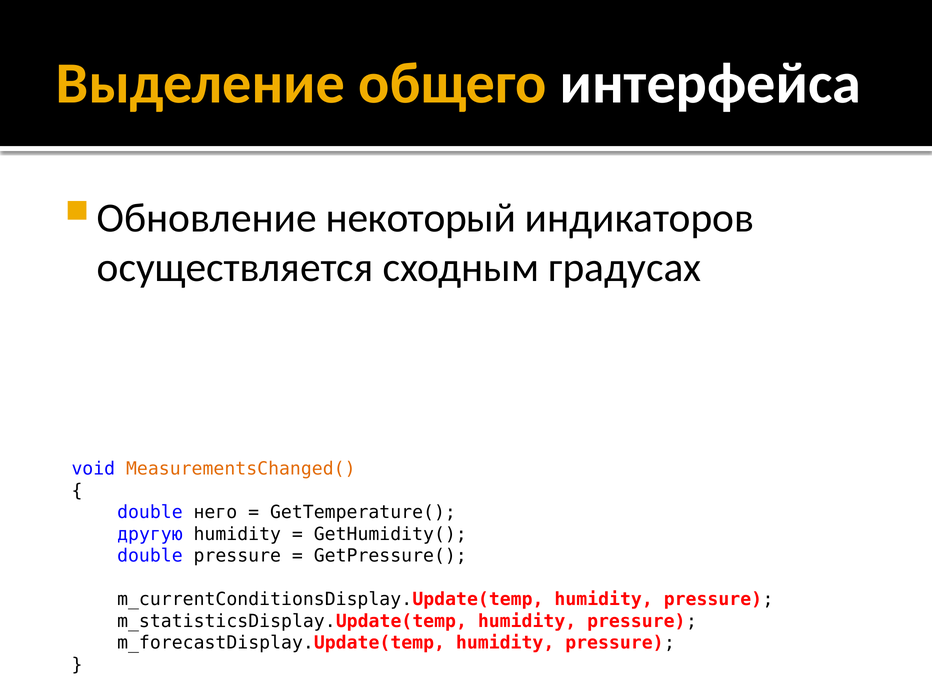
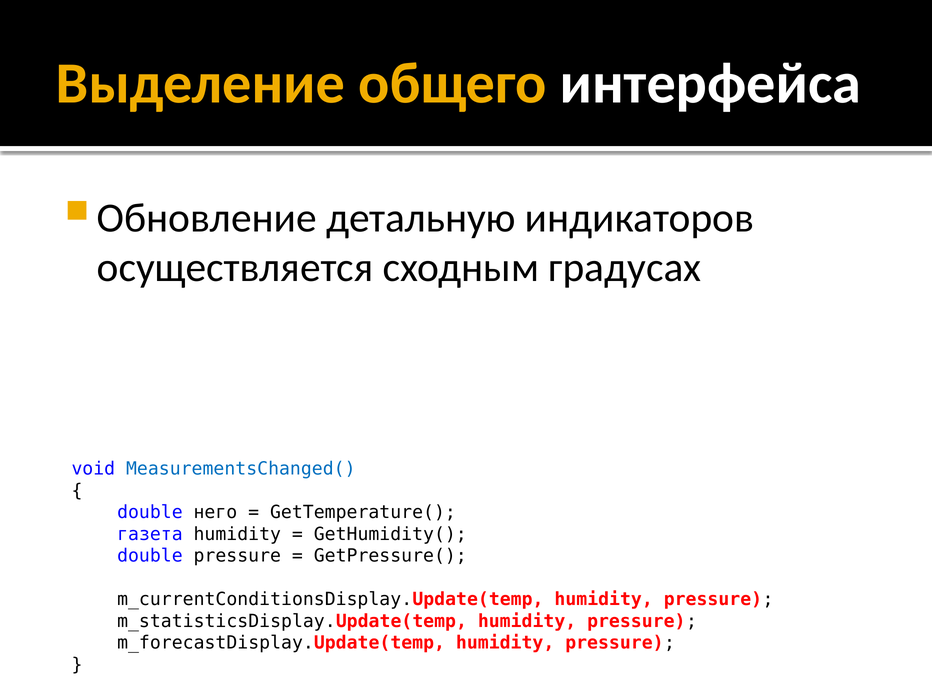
некоторый: некоторый -> детальную
MeasurementsChanged( colour: orange -> blue
другую: другую -> газета
